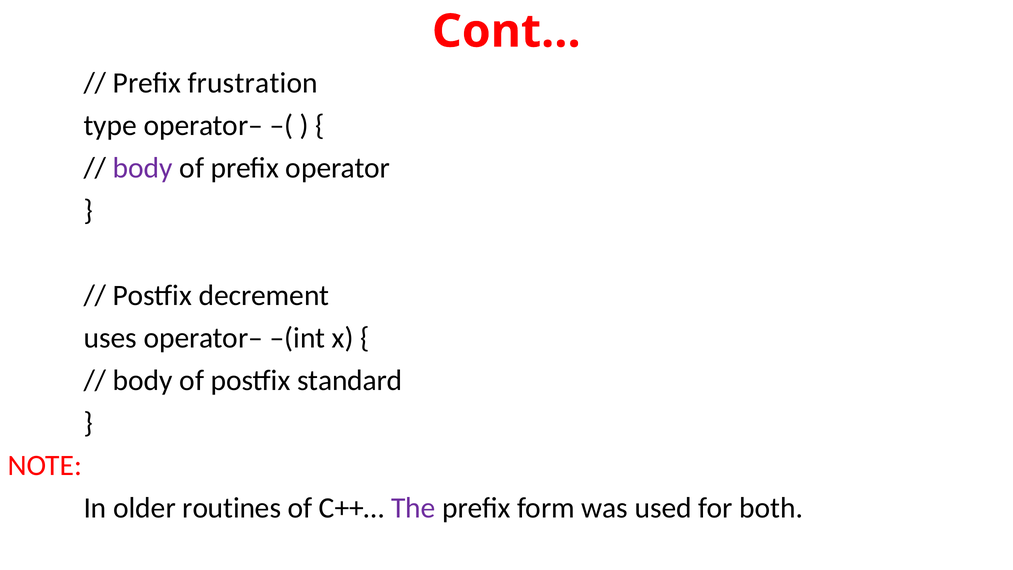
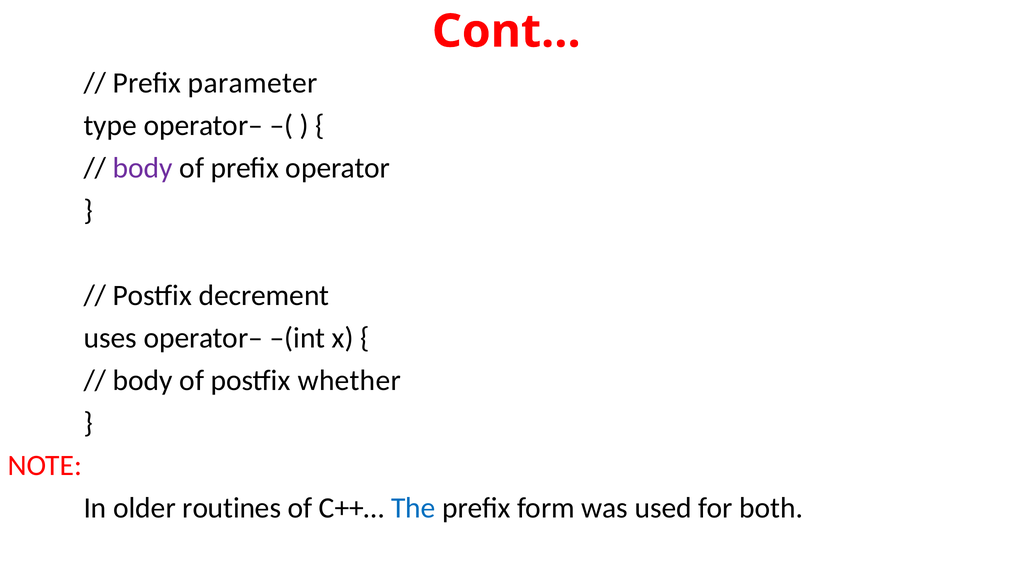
frustration: frustration -> parameter
standard: standard -> whether
The colour: purple -> blue
